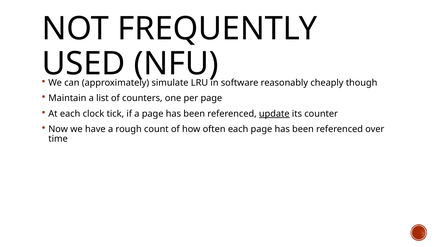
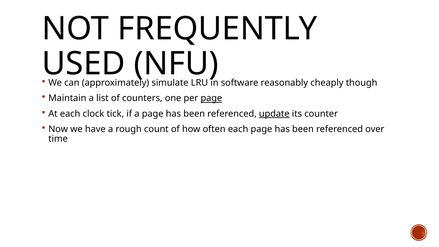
page at (211, 98) underline: none -> present
